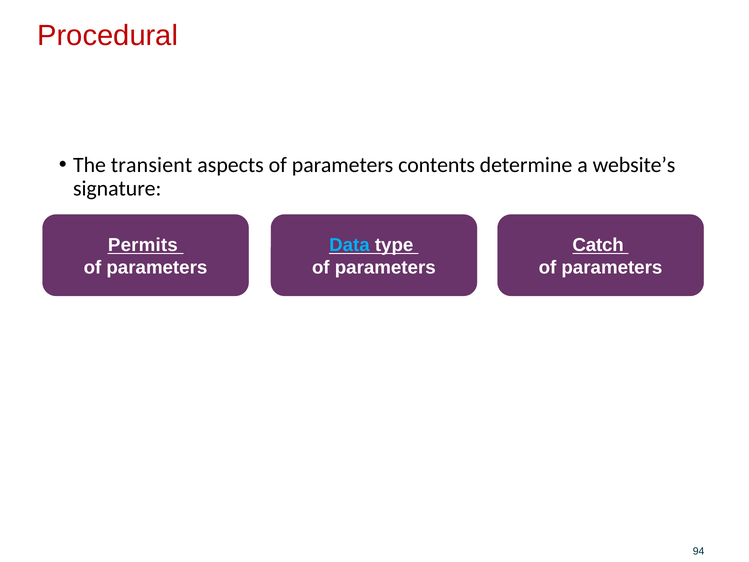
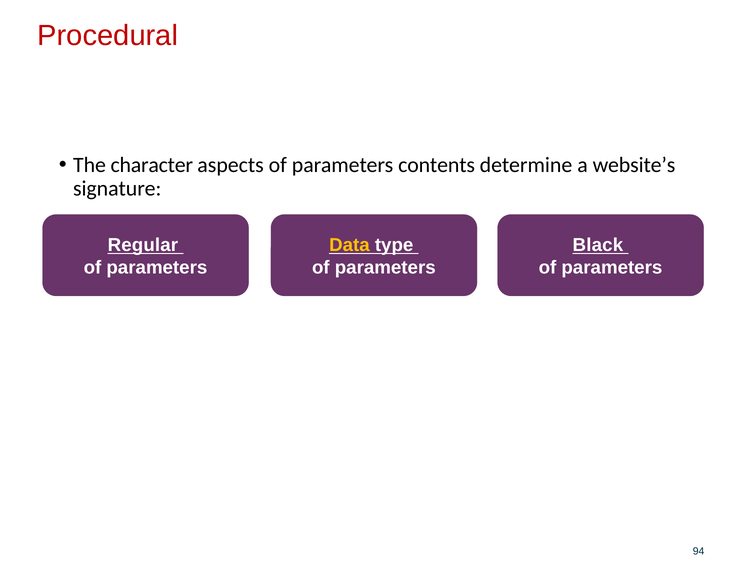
transient: transient -> character
Permits: Permits -> Regular
Data colour: light blue -> yellow
Catch: Catch -> Black
